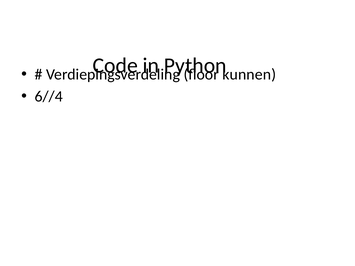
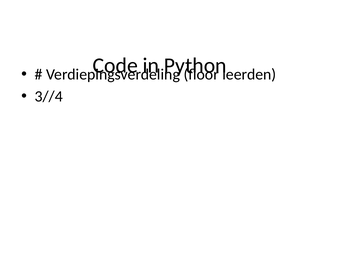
kunnen: kunnen -> leerden
6//4: 6//4 -> 3//4
